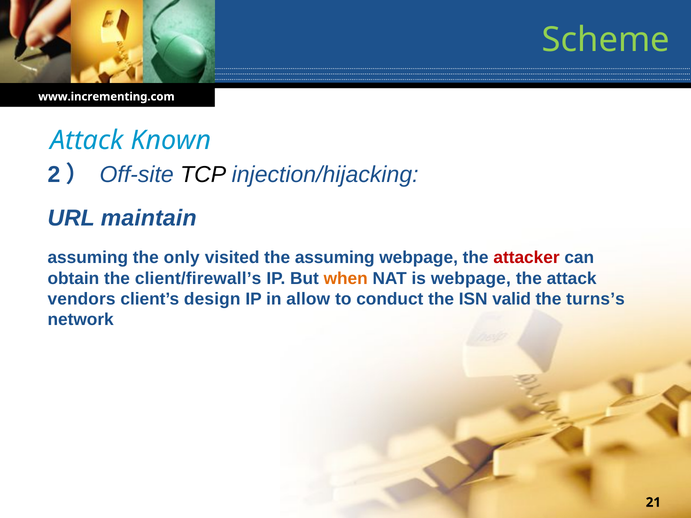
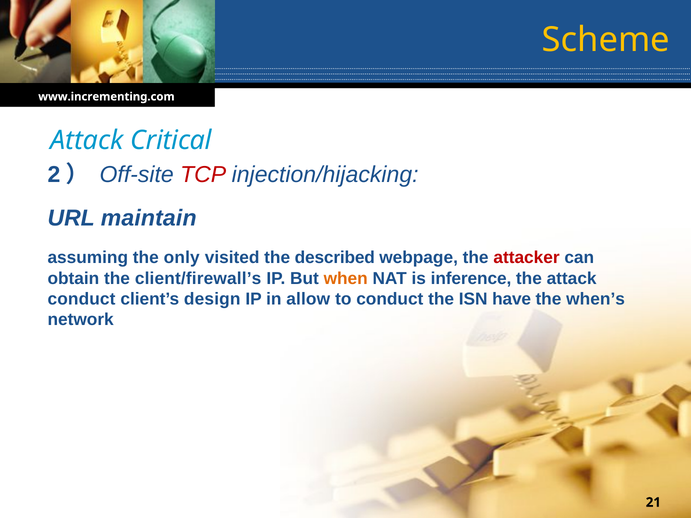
Scheme colour: light green -> yellow
Known: Known -> Critical
TCP colour: black -> red
the assuming: assuming -> described
is webpage: webpage -> inference
vendors at (82, 299): vendors -> conduct
valid: valid -> have
turns’s: turns’s -> when’s
